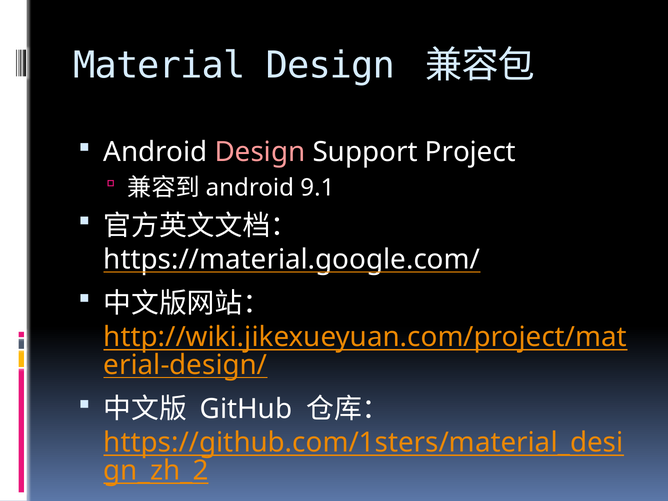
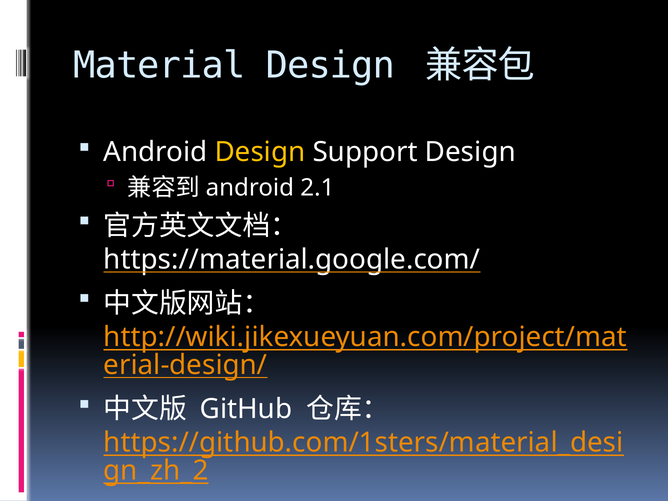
Design at (260, 152) colour: pink -> yellow
Support Project: Project -> Design
9.1: 9.1 -> 2.1
